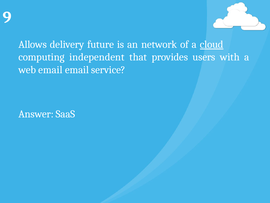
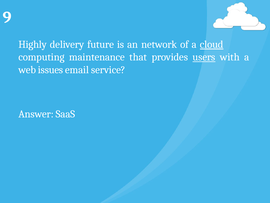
Allows: Allows -> Highly
independent: independent -> maintenance
users underline: none -> present
web email: email -> issues
